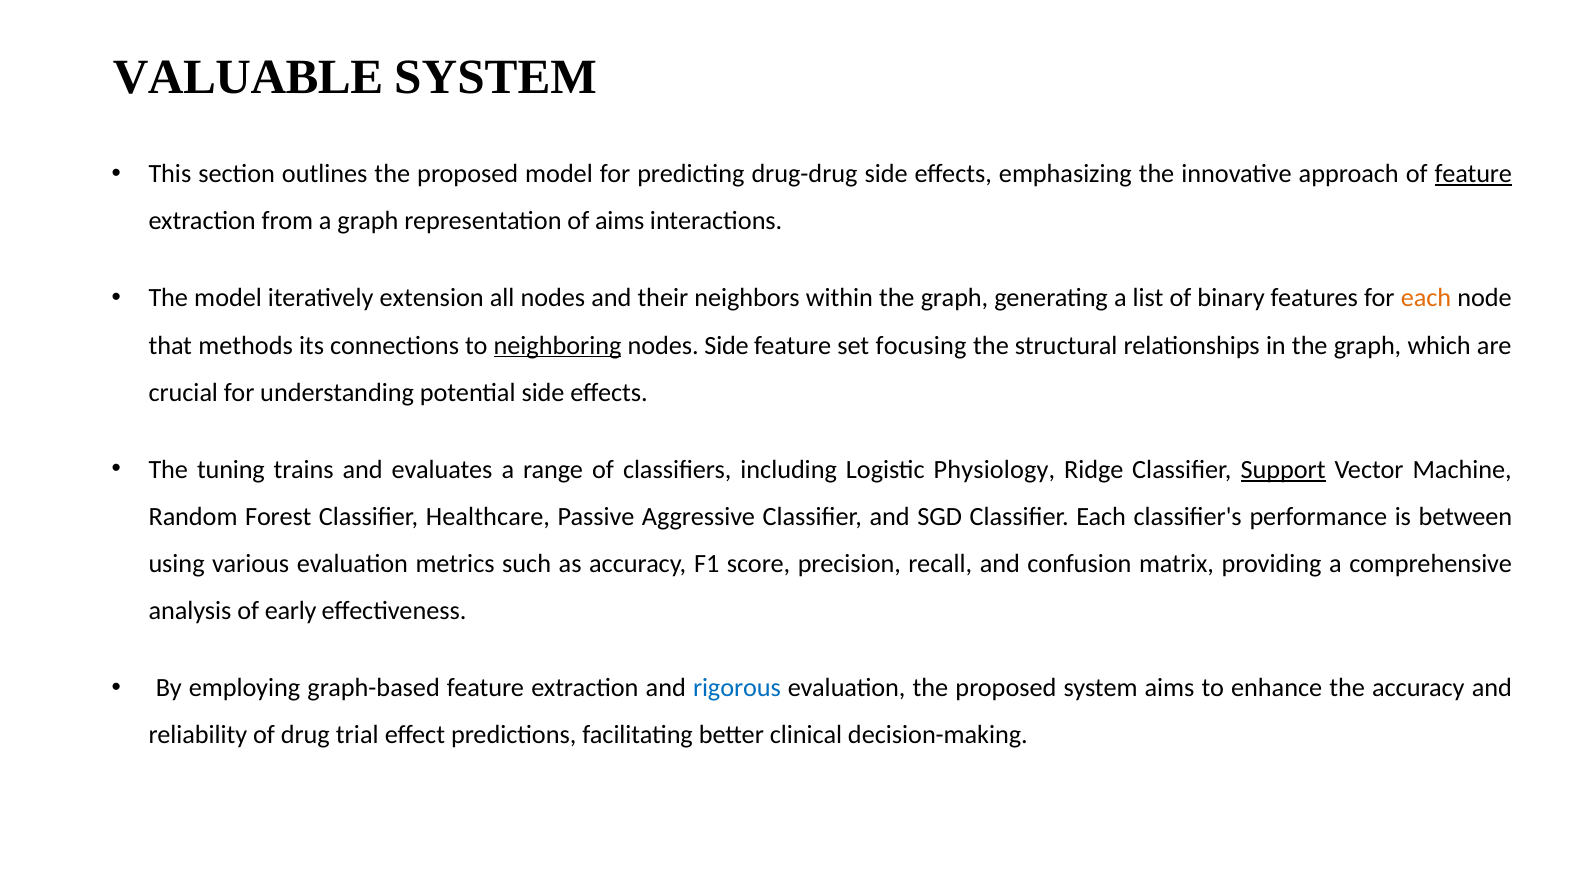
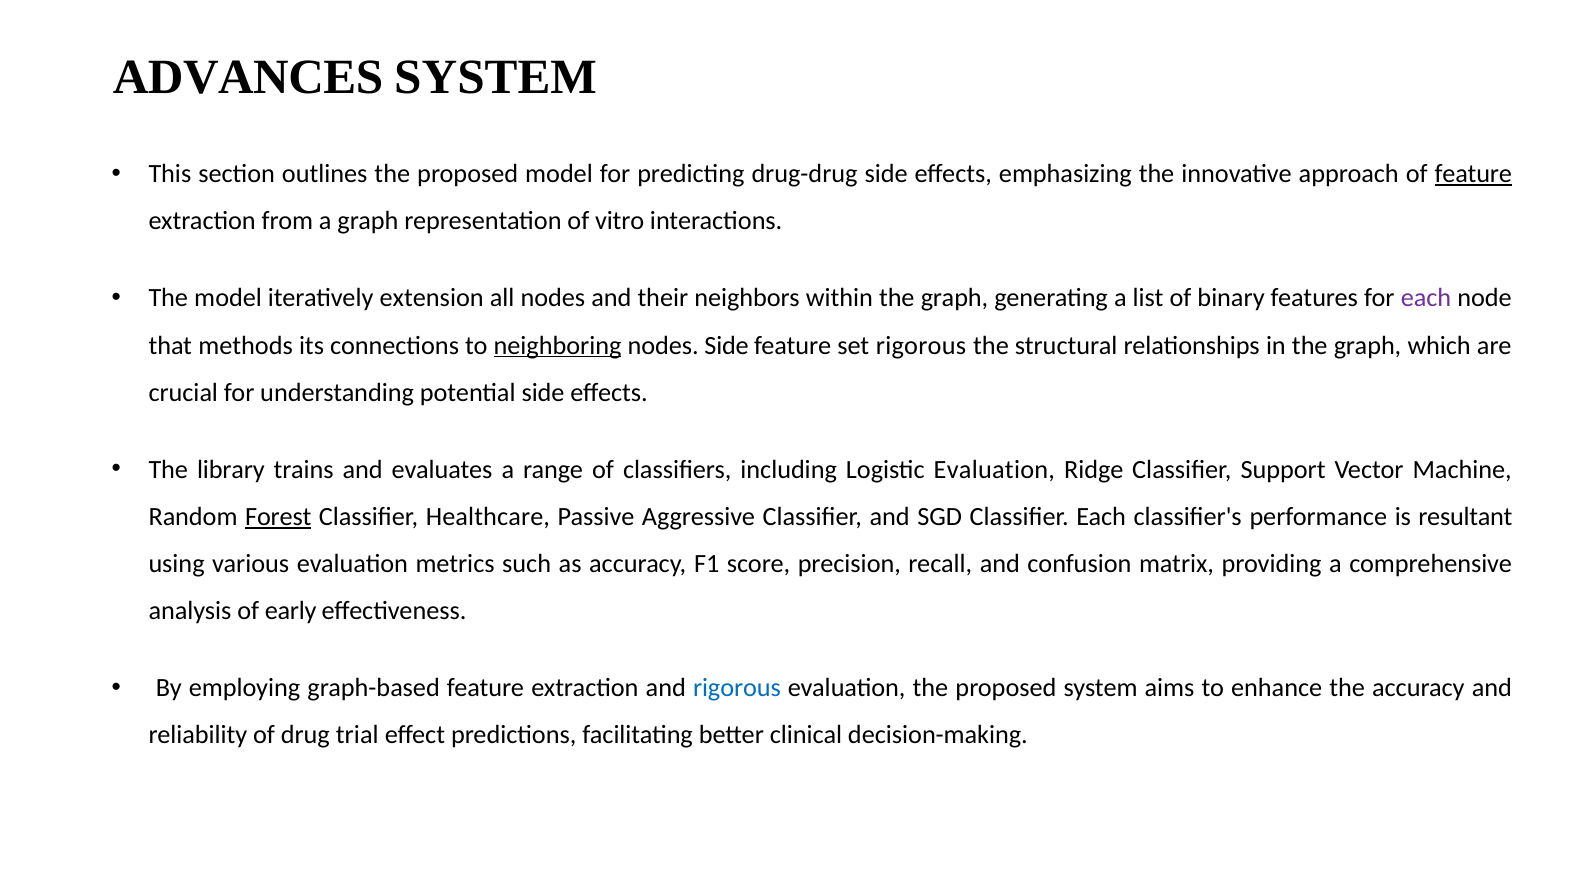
VALUABLE: VALUABLE -> ADVANCES
of aims: aims -> vitro
each at (1426, 298) colour: orange -> purple
set focusing: focusing -> rigorous
tuning: tuning -> library
Logistic Physiology: Physiology -> Evaluation
Support underline: present -> none
Forest underline: none -> present
between: between -> resultant
